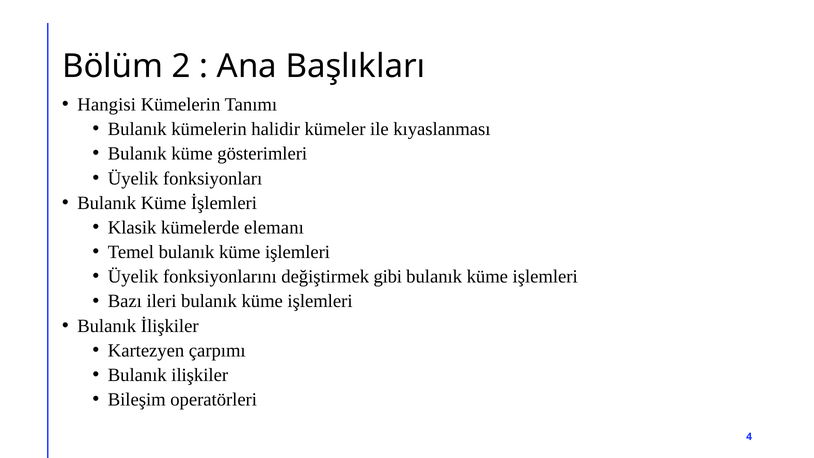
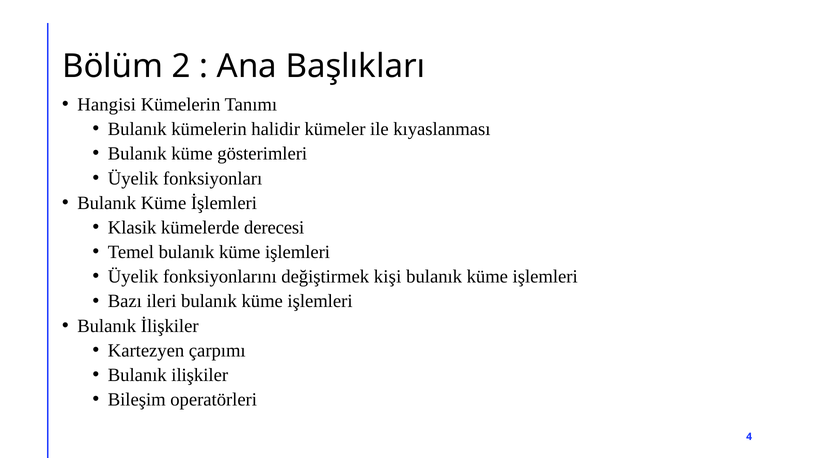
elemanı: elemanı -> derecesi
gibi: gibi -> kişi
